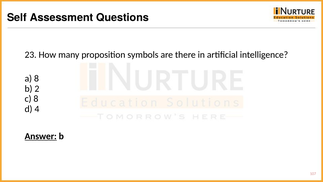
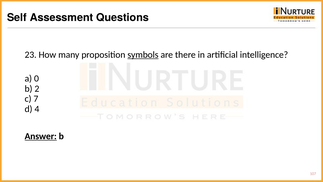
symbols underline: none -> present
a 8: 8 -> 0
c 8: 8 -> 7
